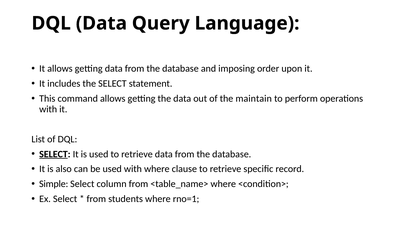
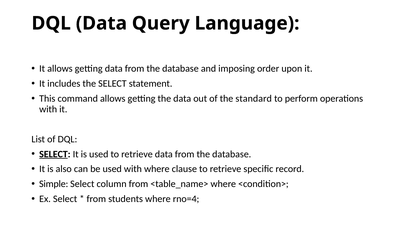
maintain: maintain -> standard
rno=1: rno=1 -> rno=4
